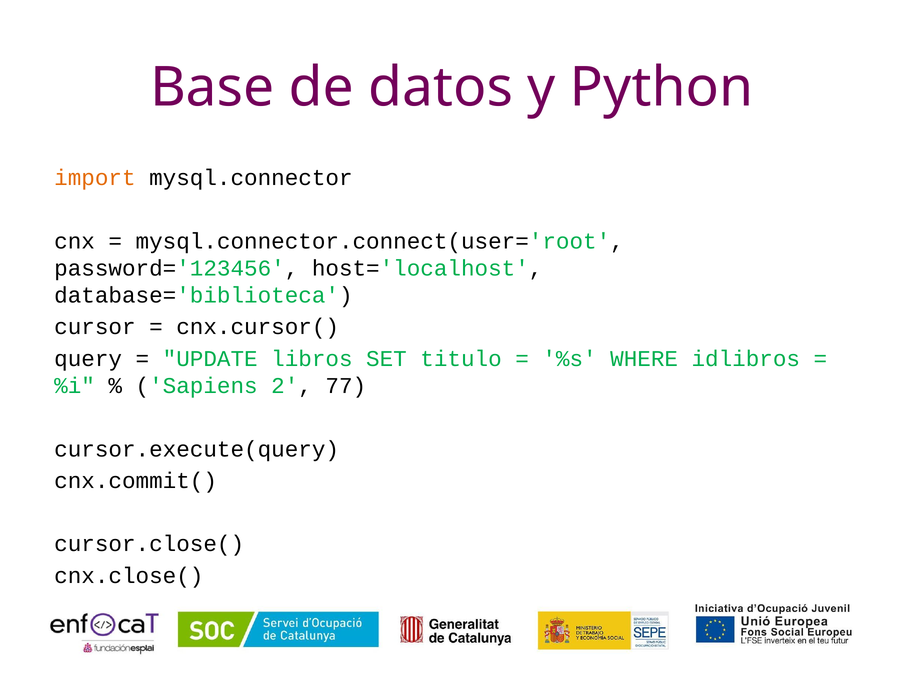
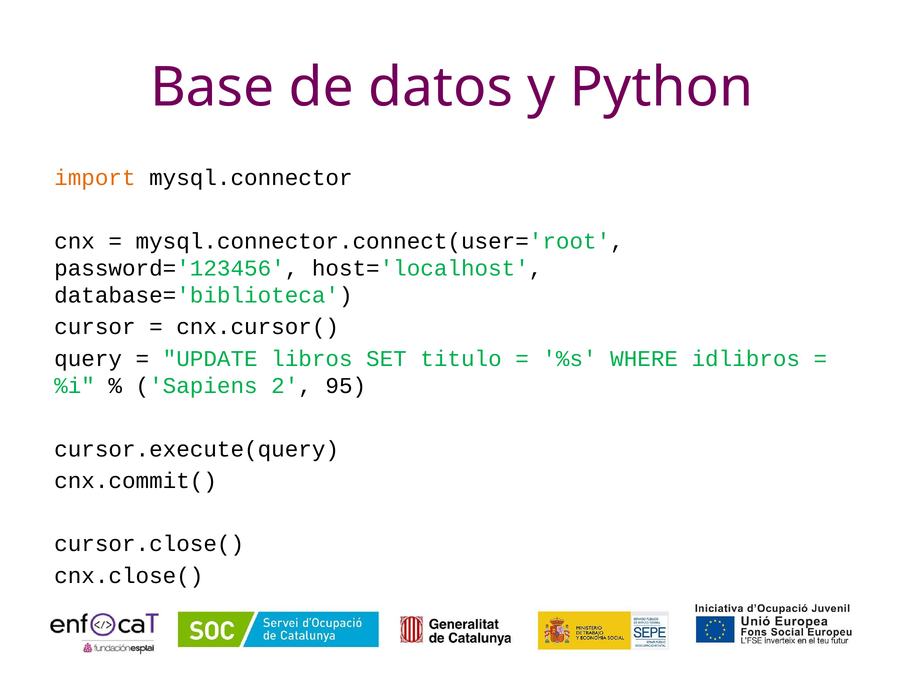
77: 77 -> 95
